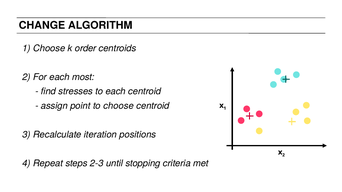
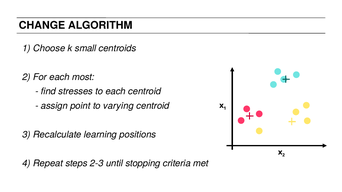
order: order -> small
to choose: choose -> varying
iteration: iteration -> learning
